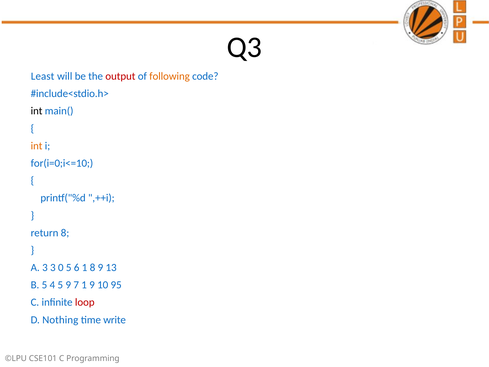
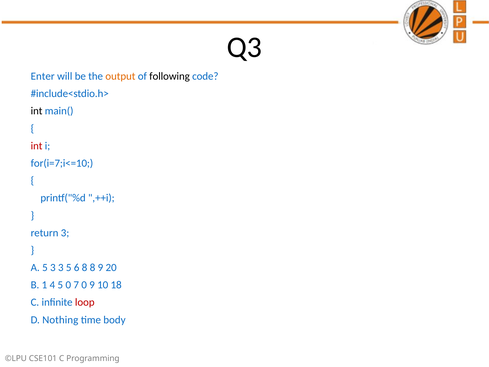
Least: Least -> Enter
output colour: red -> orange
following colour: orange -> black
int at (37, 146) colour: orange -> red
for(i=0;i<=10: for(i=0;i<=10 -> for(i=7;i<=10
return 8: 8 -> 3
A 3: 3 -> 5
3 0: 0 -> 3
6 1: 1 -> 8
13: 13 -> 20
B 5: 5 -> 1
5 9: 9 -> 0
7 1: 1 -> 0
95: 95 -> 18
write: write -> body
